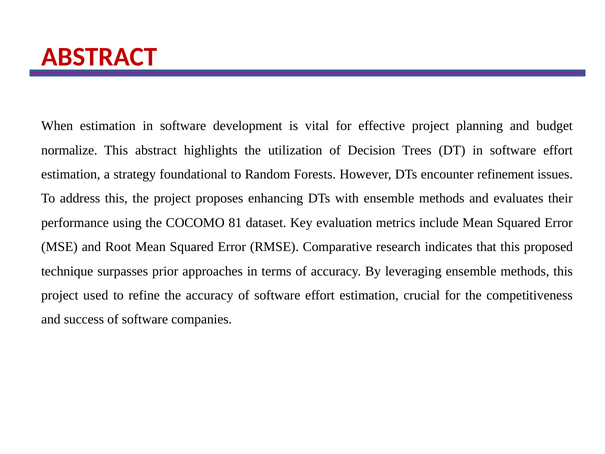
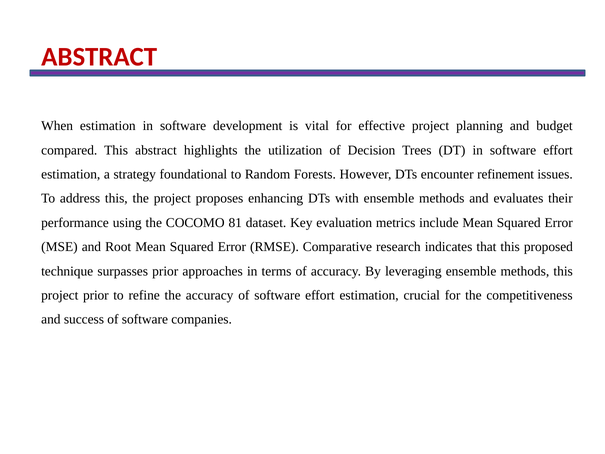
normalize: normalize -> compared
project used: used -> prior
